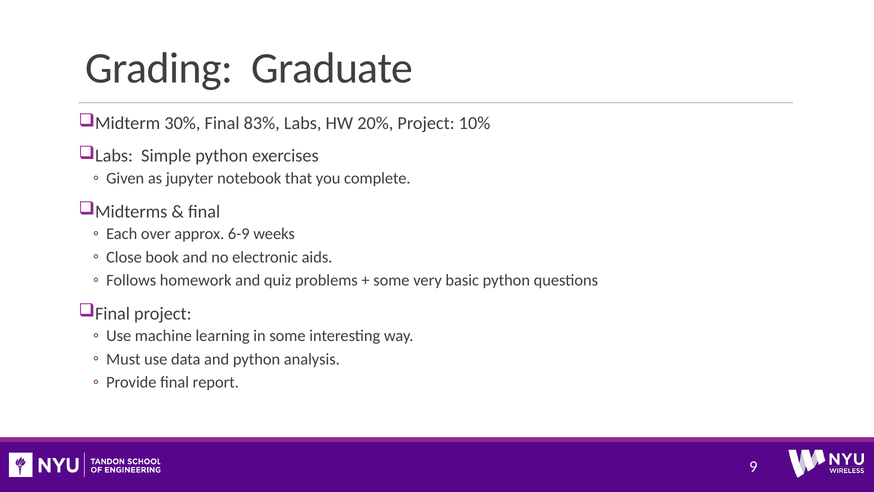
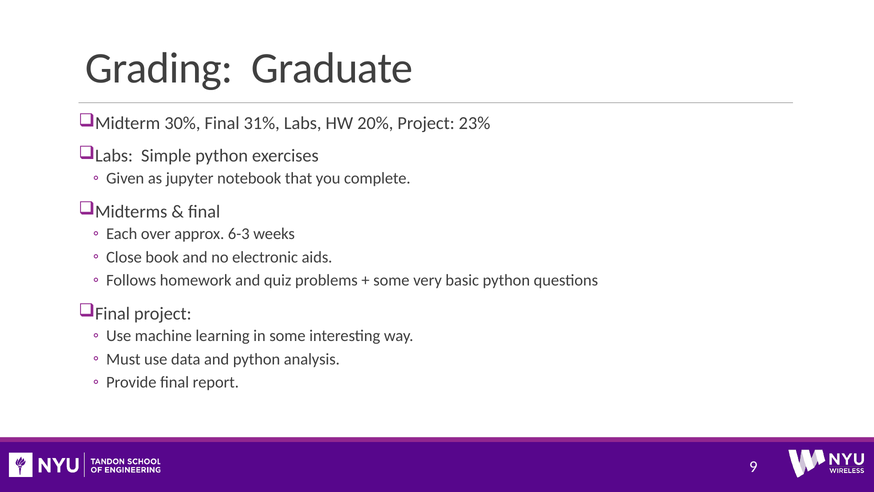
83%: 83% -> 31%
10%: 10% -> 23%
6-9: 6-9 -> 6-3
